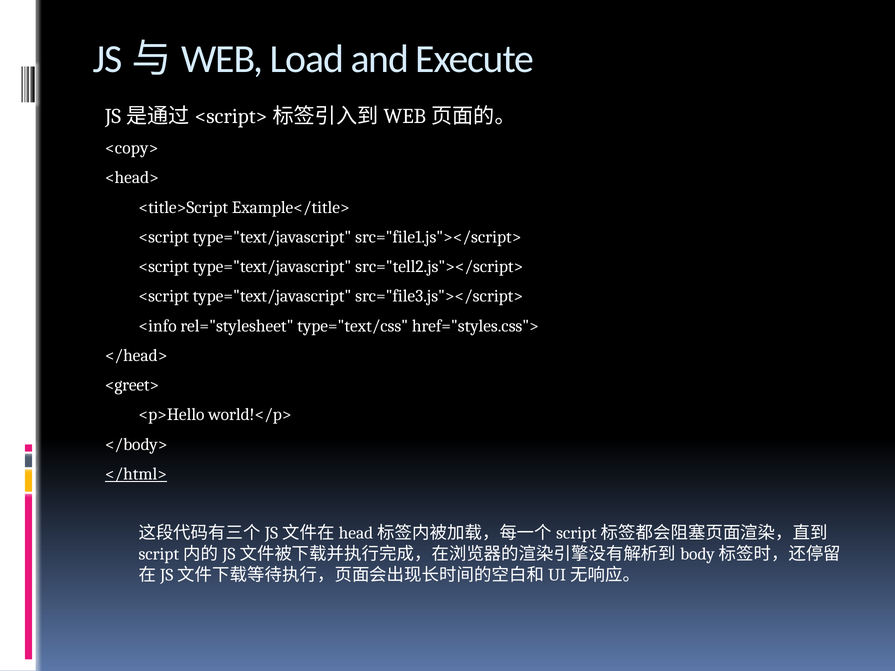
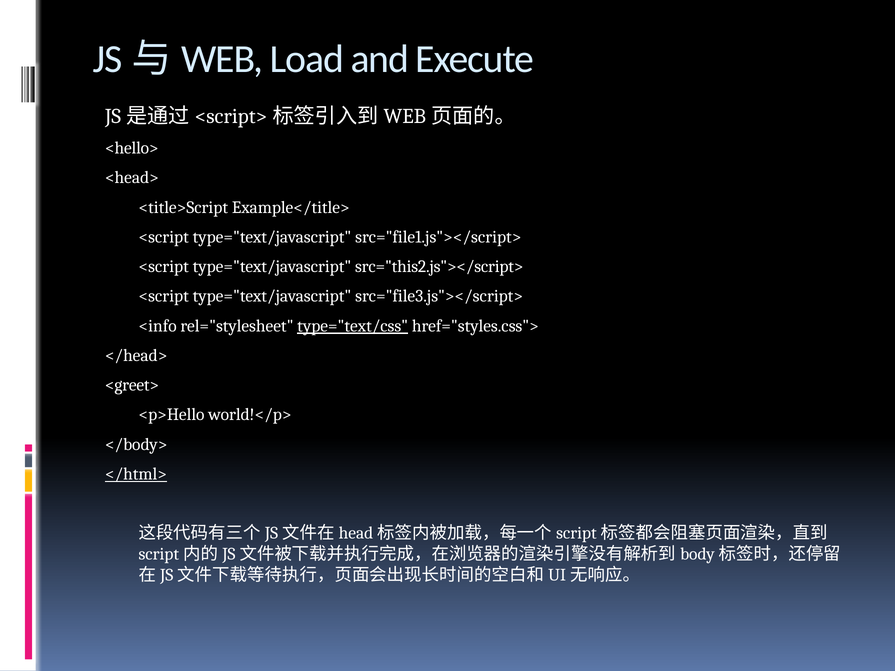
<copy>: <copy> -> <hello>
src="tell2.js"></script>: src="tell2.js"></script> -> src="this2.js"></script>
type="text/css underline: none -> present
